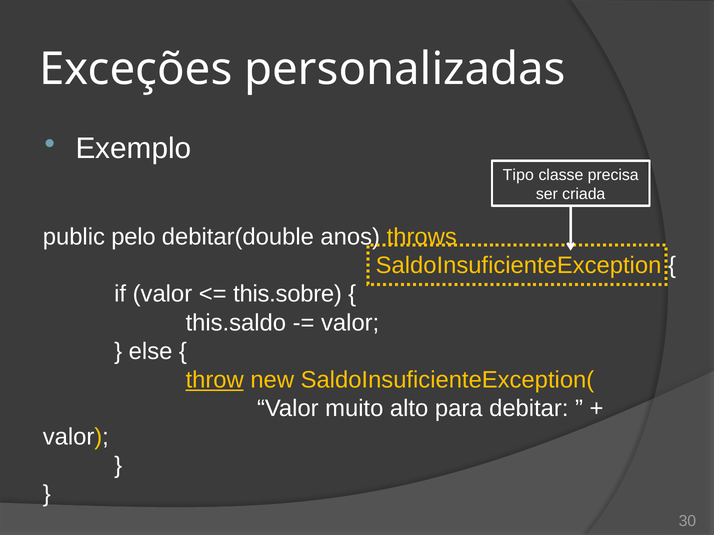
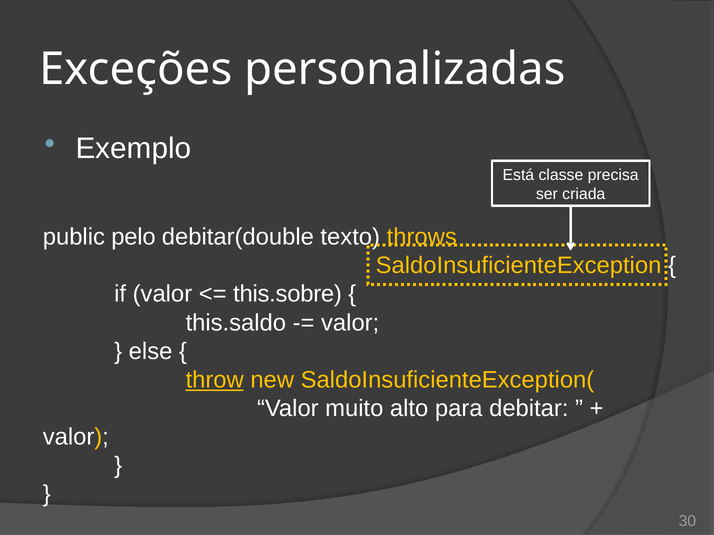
Tipo: Tipo -> Está
anos: anos -> texto
